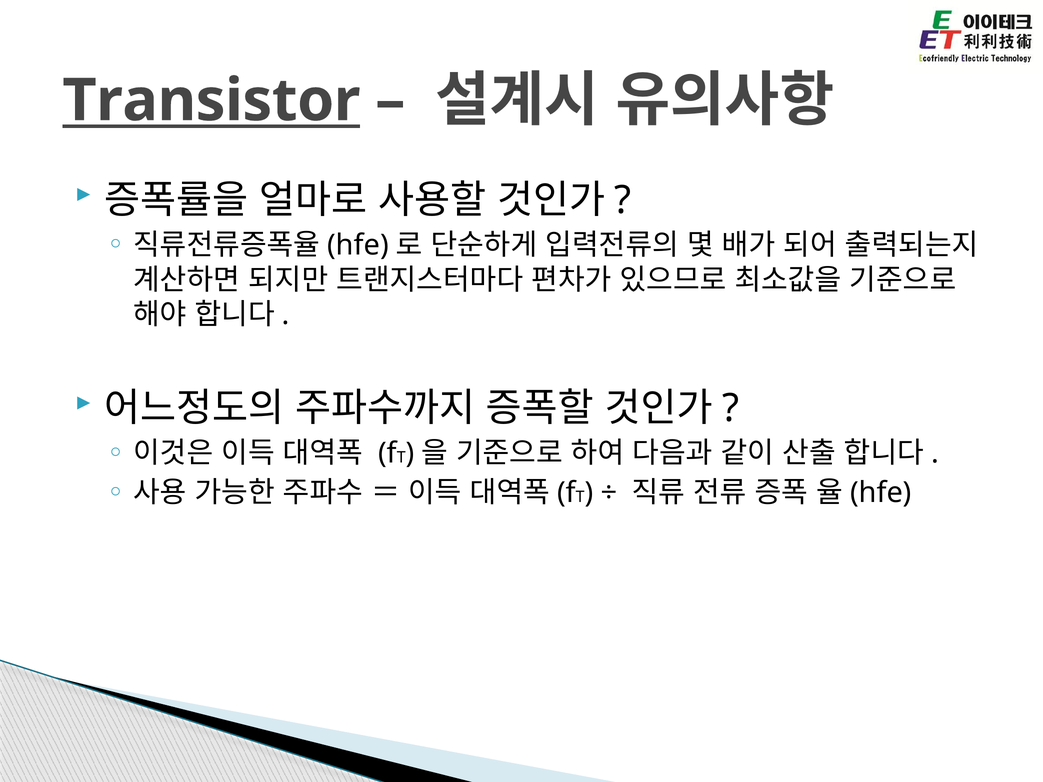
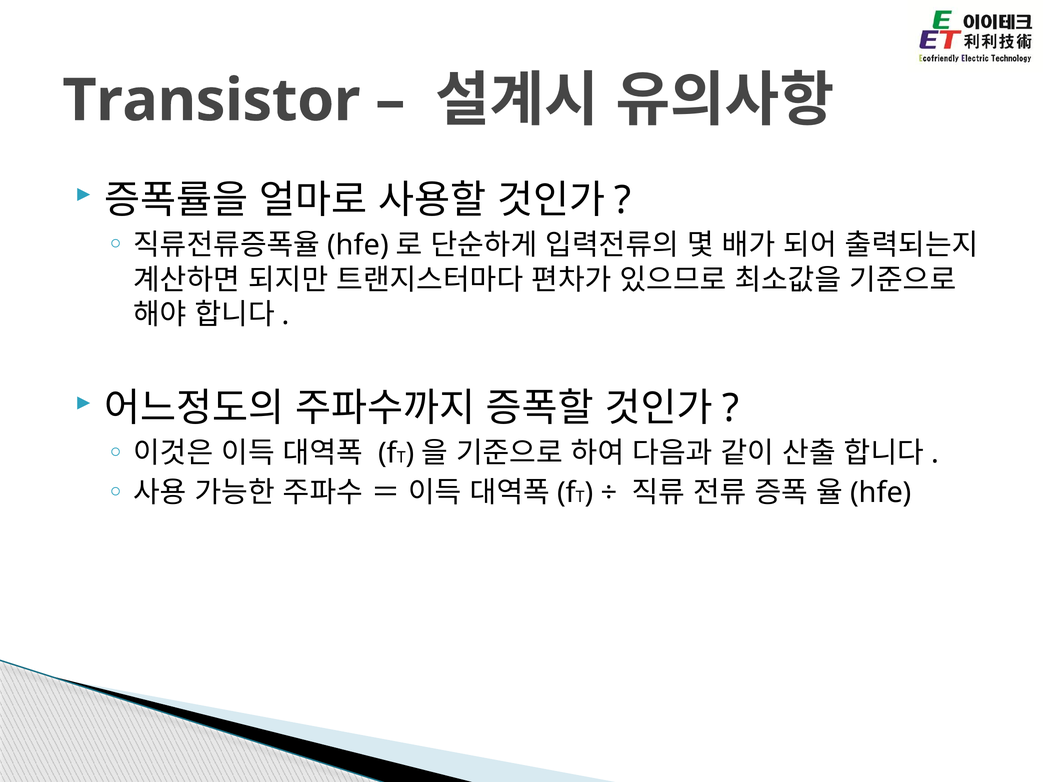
Transistor underline: present -> none
